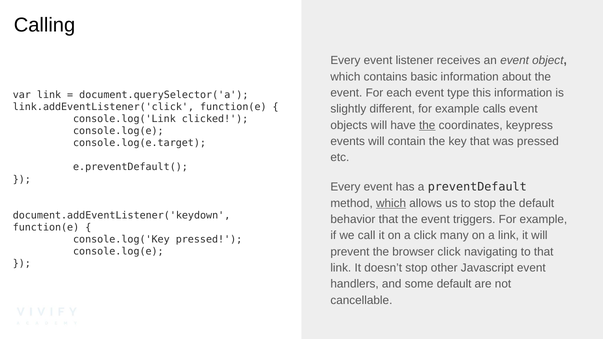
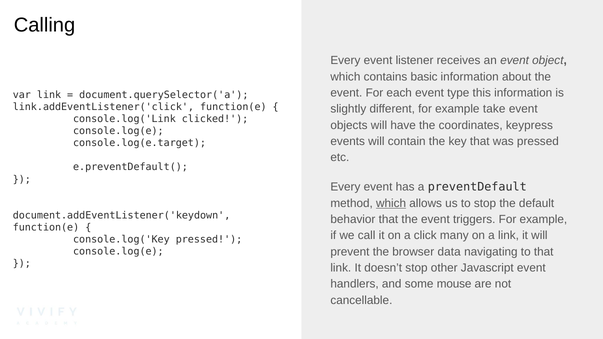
calls: calls -> take
the at (427, 125) underline: present -> none
browser click: click -> data
some default: default -> mouse
